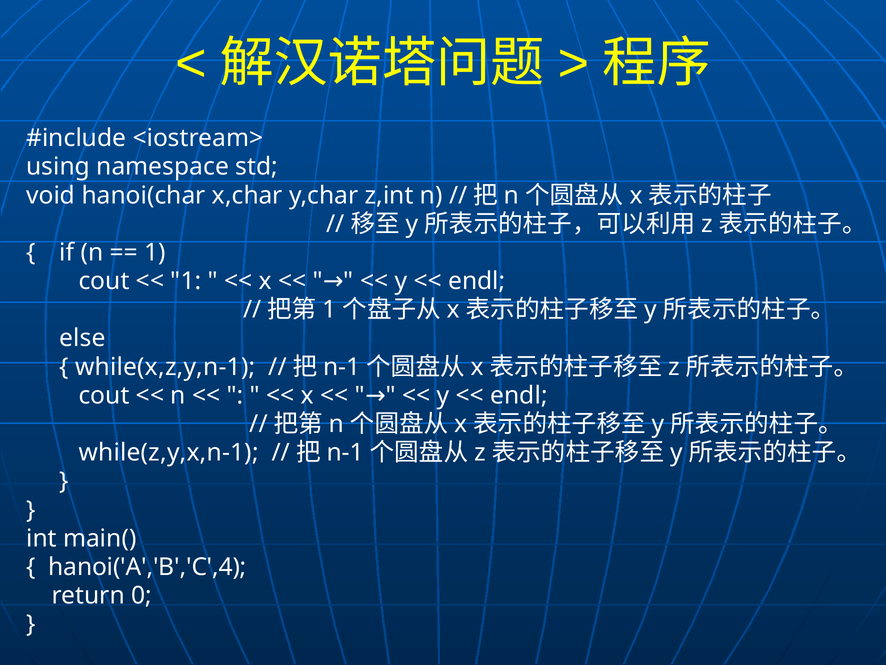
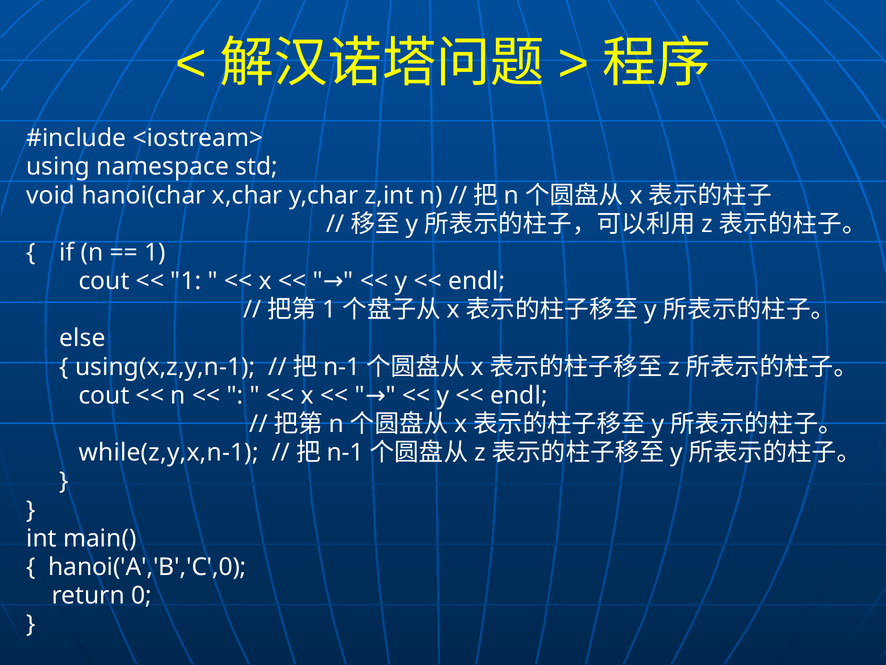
while(x,z,y,n-1: while(x,z,y,n-1 -> using(x,z,y,n-1
hanoi('A','B','C',4: hanoi('A','B','C',4 -> hanoi('A','B','C',0
